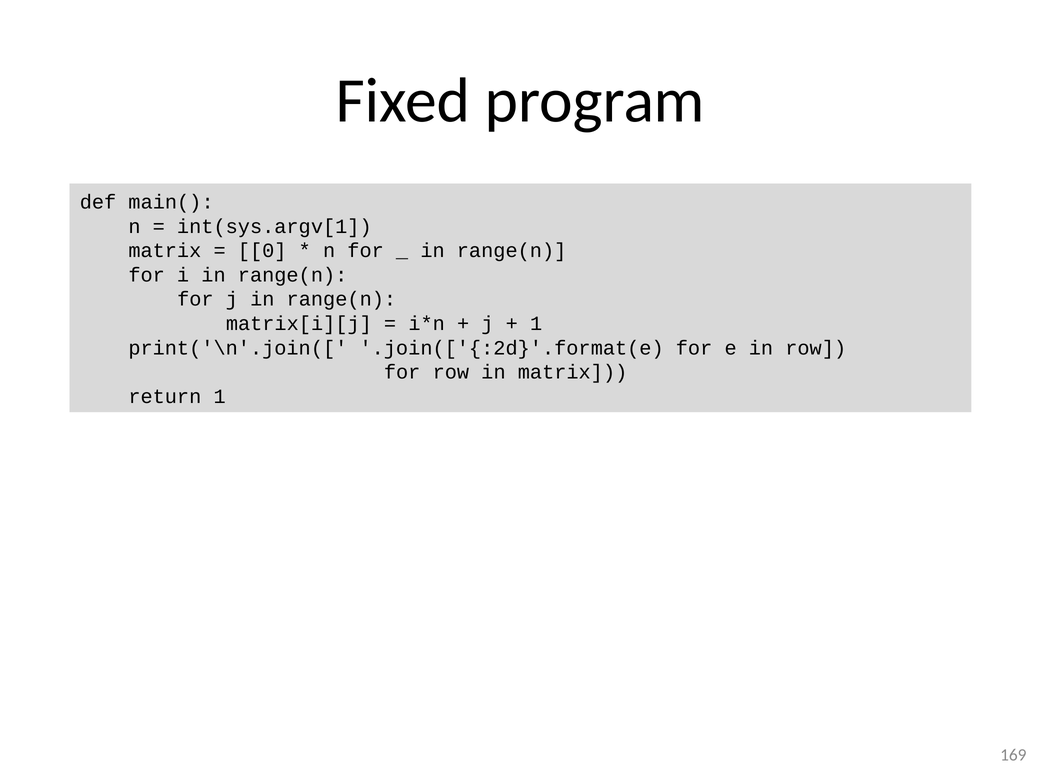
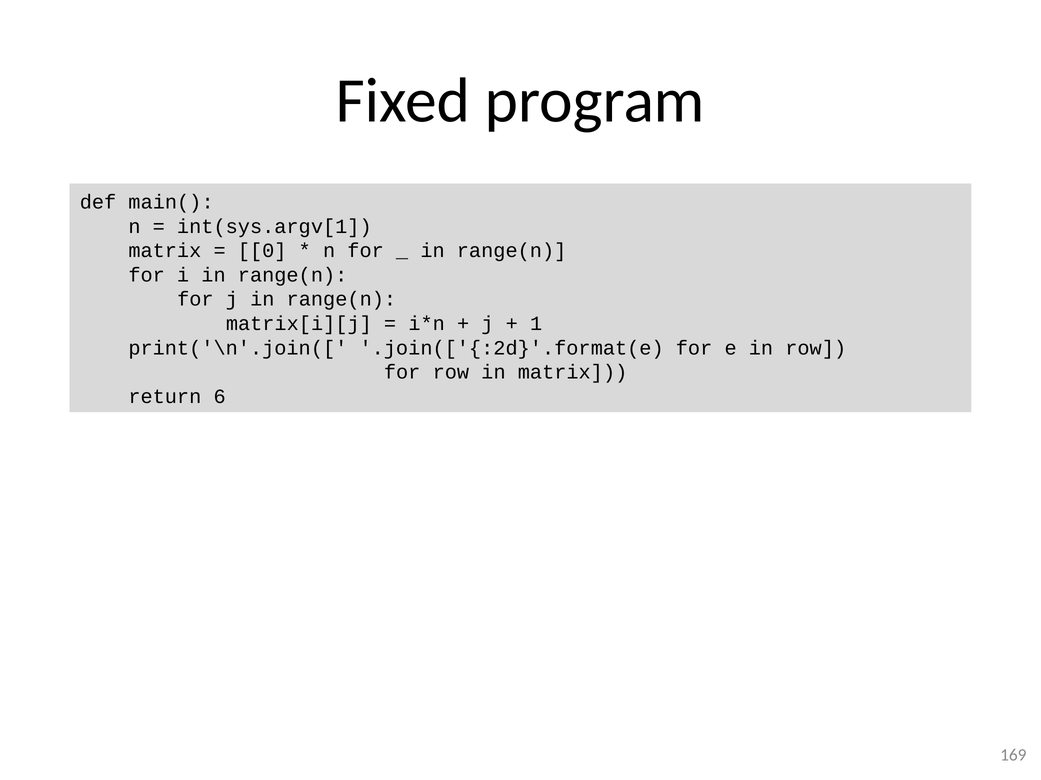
return 1: 1 -> 6
